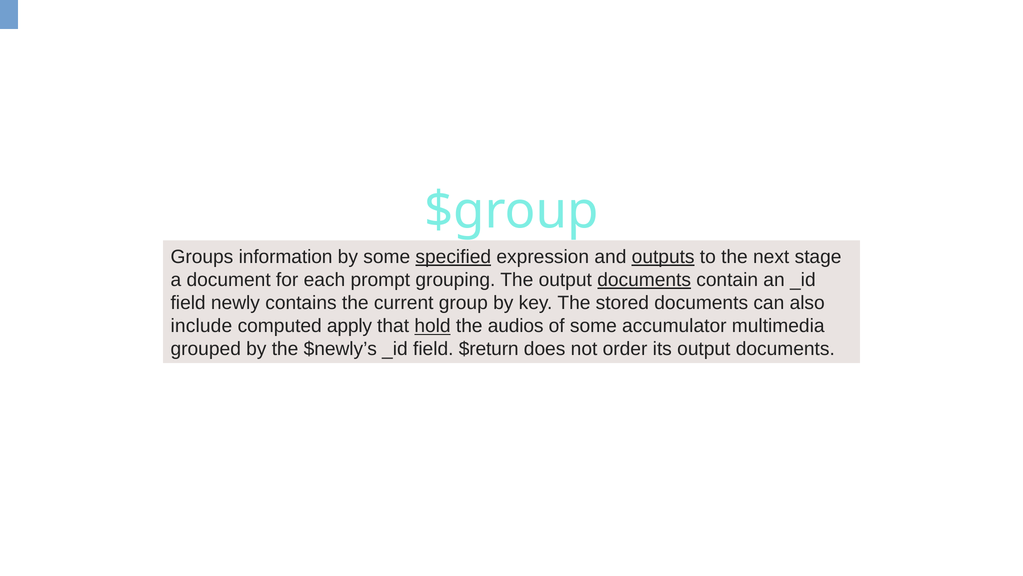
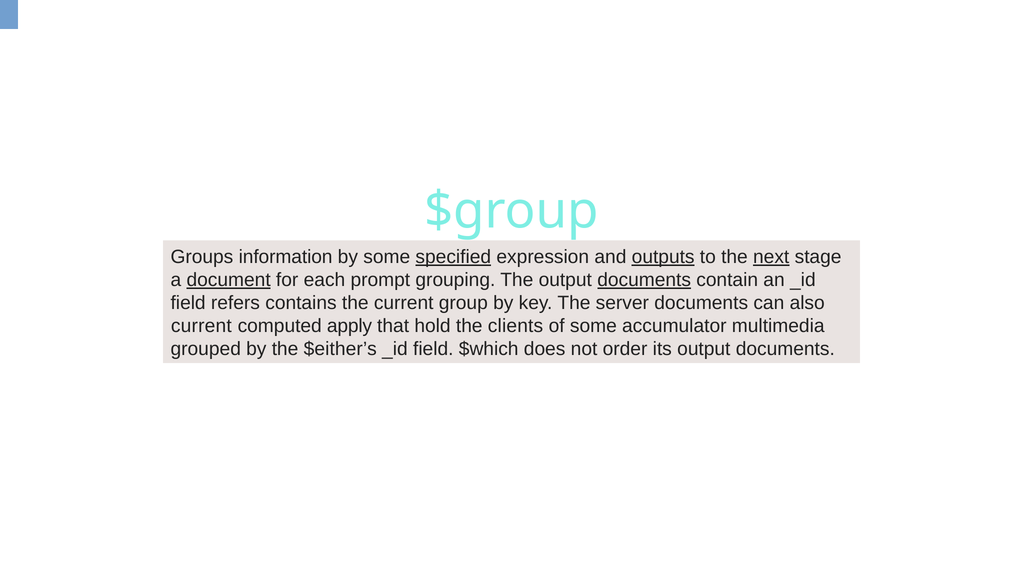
next underline: none -> present
document underline: none -> present
newly: newly -> refers
stored: stored -> server
include at (201, 326): include -> current
hold underline: present -> none
audios: audios -> clients
$newly’s: $newly’s -> $either’s
$return: $return -> $which
